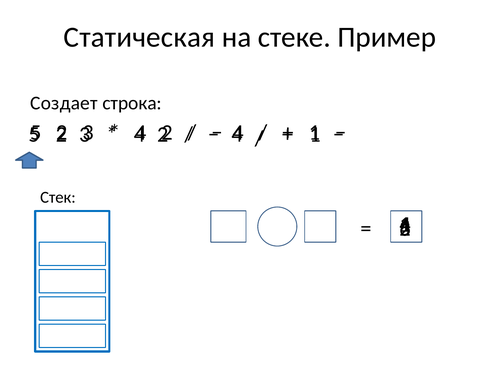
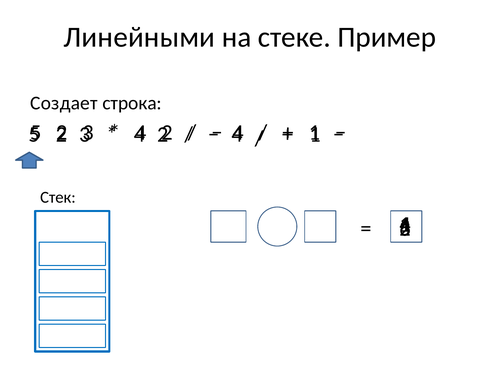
Статическая: Статическая -> Линейными
